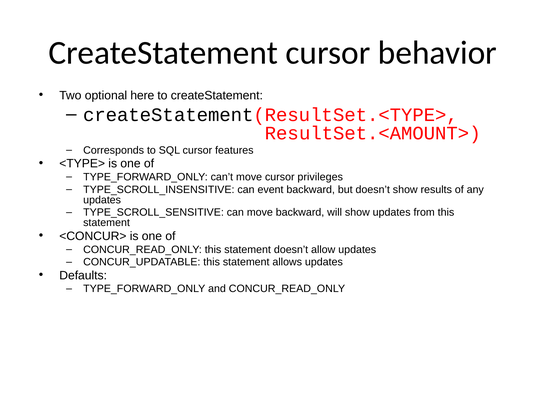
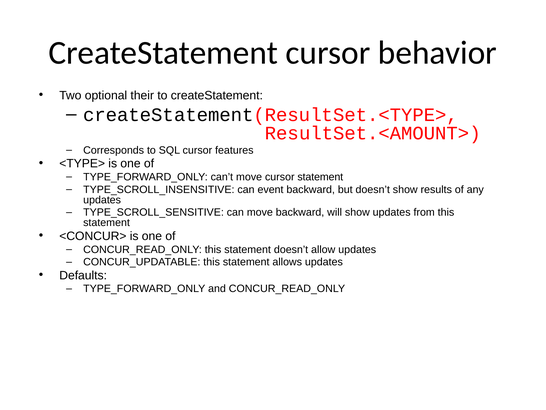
here: here -> their
cursor privileges: privileges -> statement
